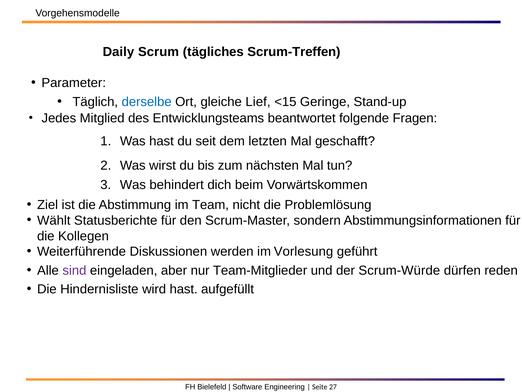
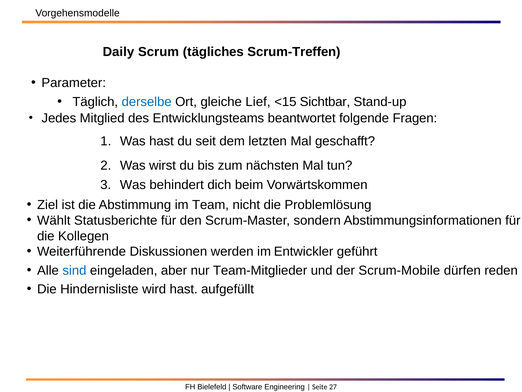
Geringe: Geringe -> Sichtbar
Vorlesung: Vorlesung -> Entwickler
sind colour: purple -> blue
Scrum-Würde: Scrum-Würde -> Scrum-Mobile
